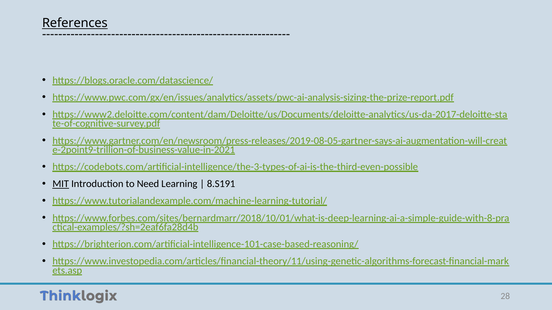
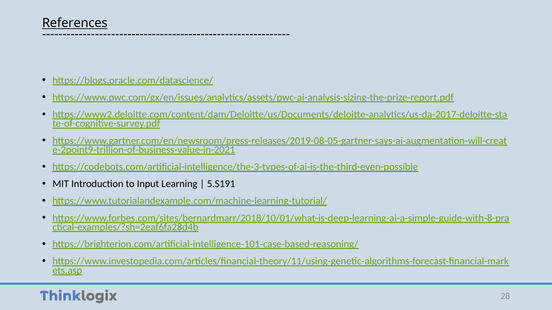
MIT underline: present -> none
Need: Need -> Input
8.S191: 8.S191 -> 5.S191
